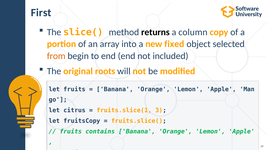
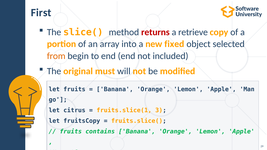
returns colour: black -> red
column: column -> retrieve
roots: roots -> must
